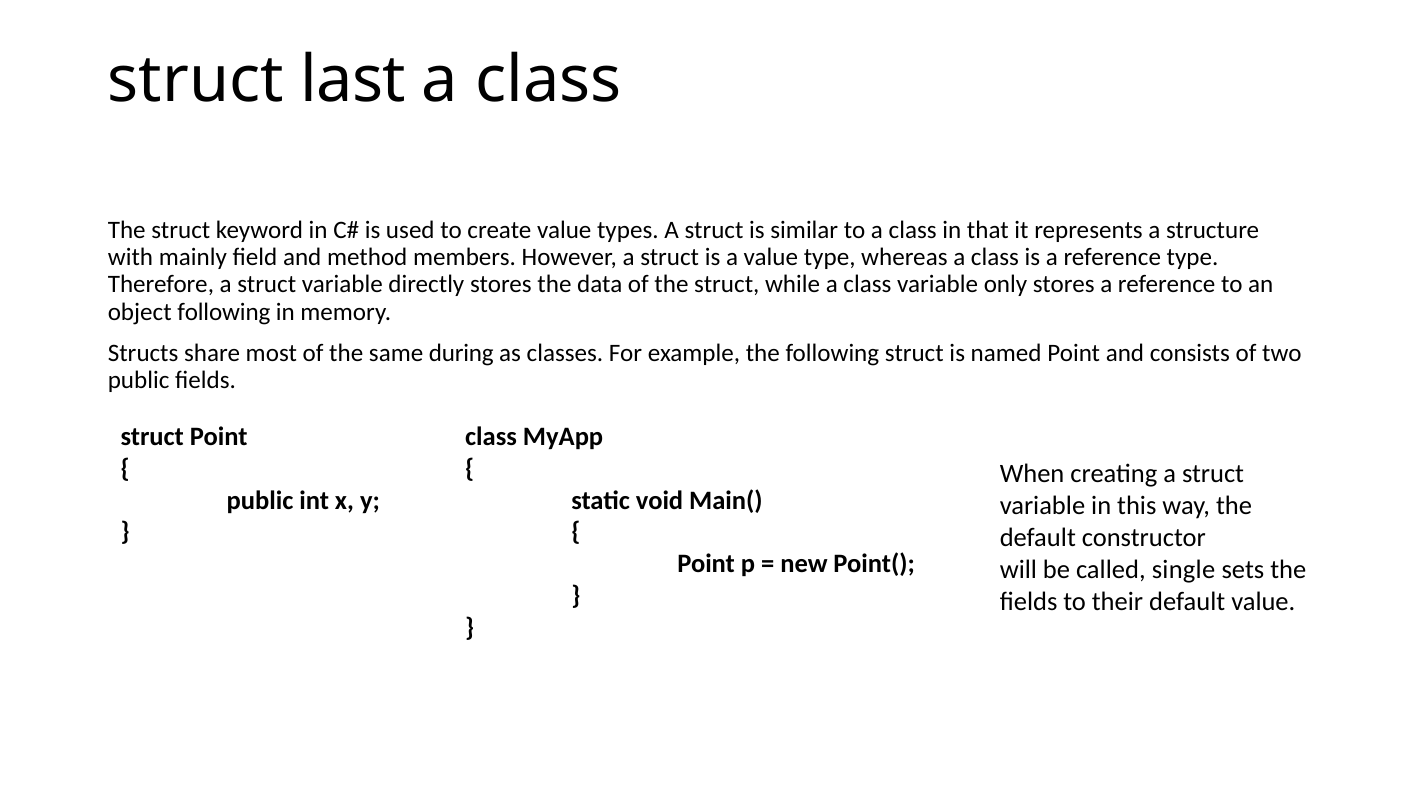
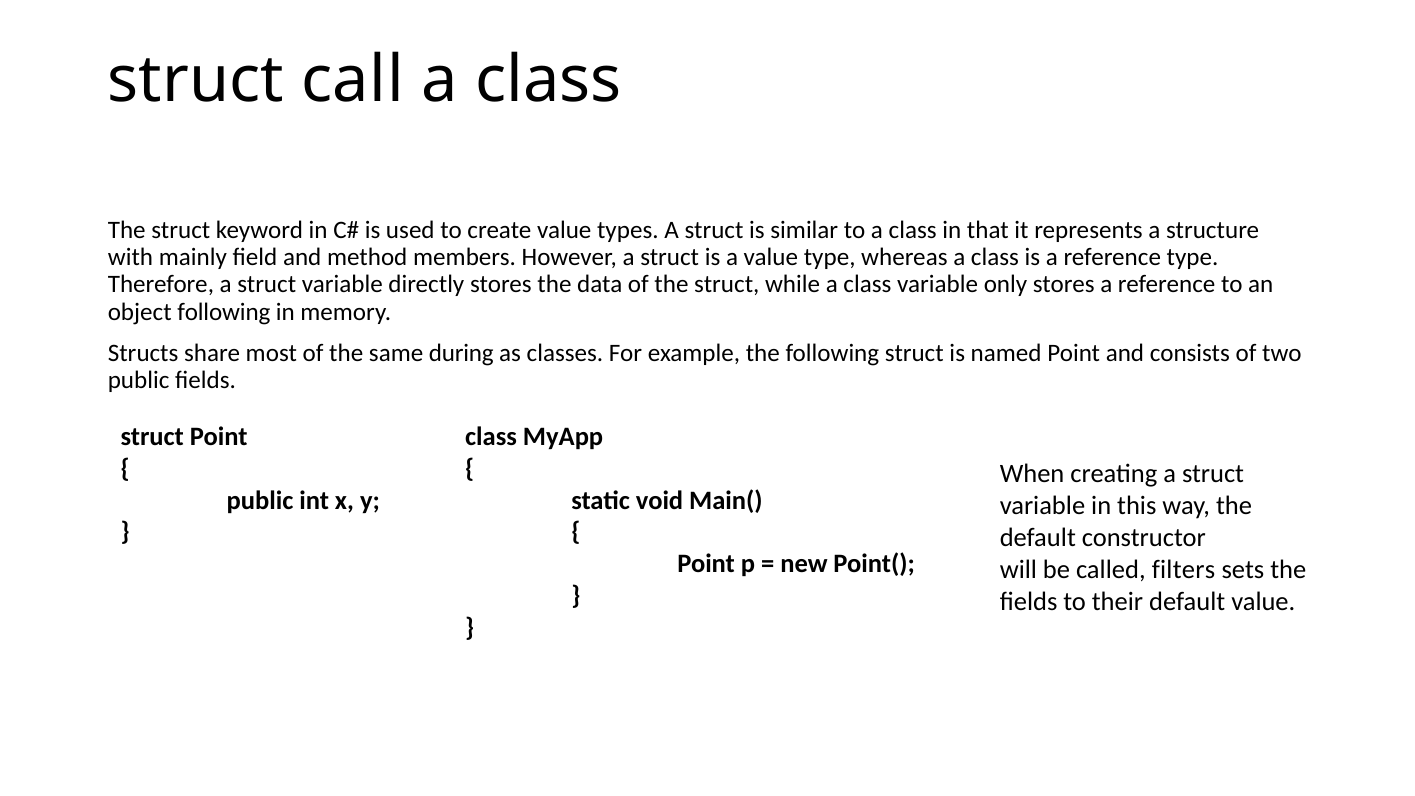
last: last -> call
single: single -> filters
